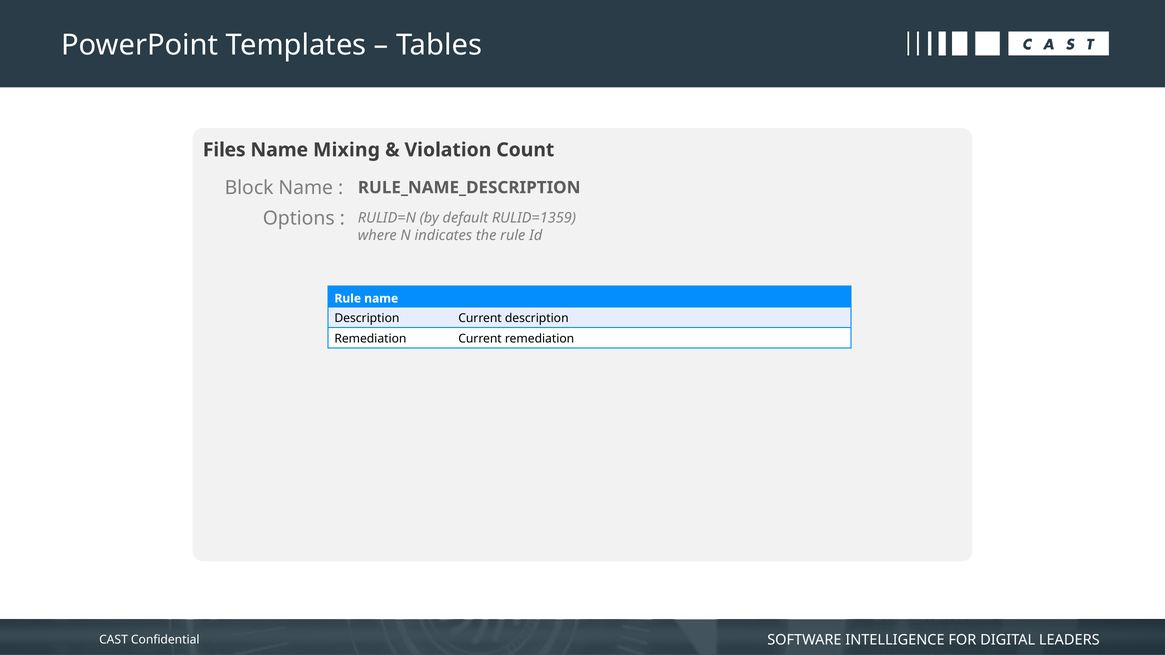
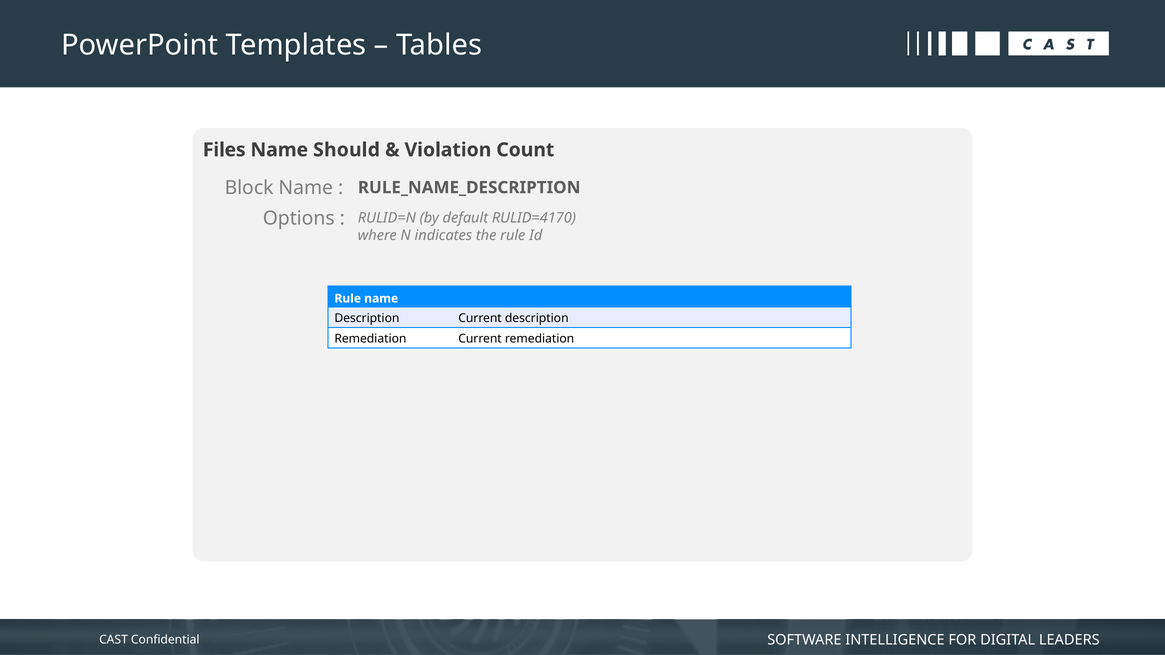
Mixing: Mixing -> Should
RULID=1359: RULID=1359 -> RULID=4170
